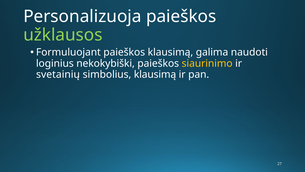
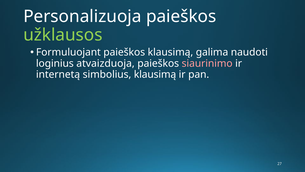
nekokybiški: nekokybiški -> atvaizduoja
siaurinimo colour: yellow -> pink
svetainių: svetainių -> internetą
